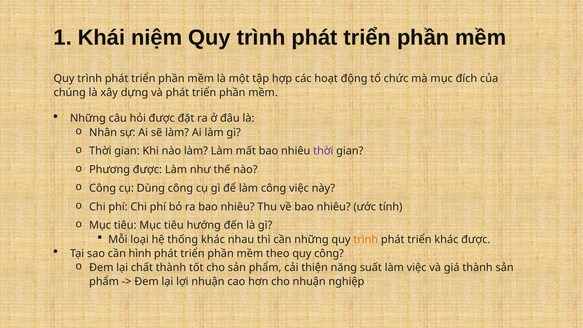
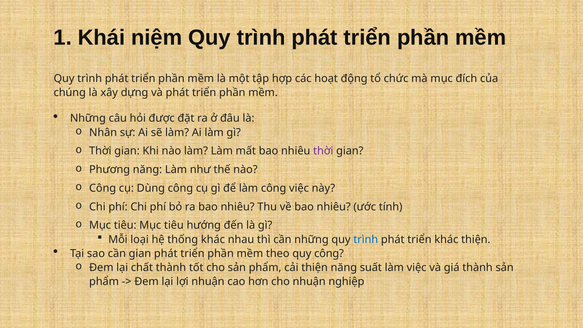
Phương được: được -> năng
trình at (366, 239) colour: orange -> blue
khác được: được -> thiện
cần hình: hình -> gian
